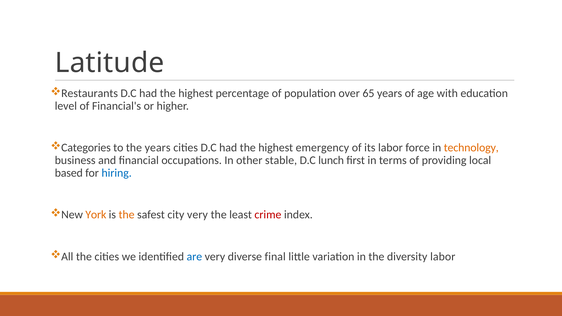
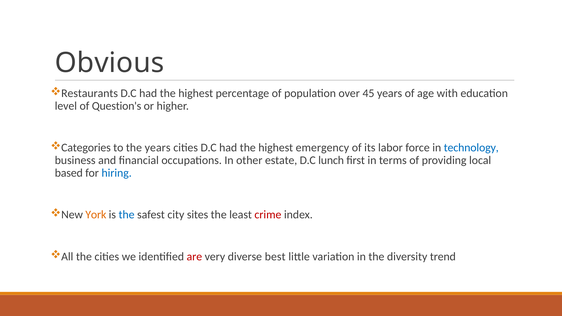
Latitude: Latitude -> Obvious
65: 65 -> 45
Financial's: Financial's -> Question's
technology colour: orange -> blue
stable: stable -> estate
the at (127, 215) colour: orange -> blue
city very: very -> sites
are colour: blue -> red
final: final -> best
diversity labor: labor -> trend
